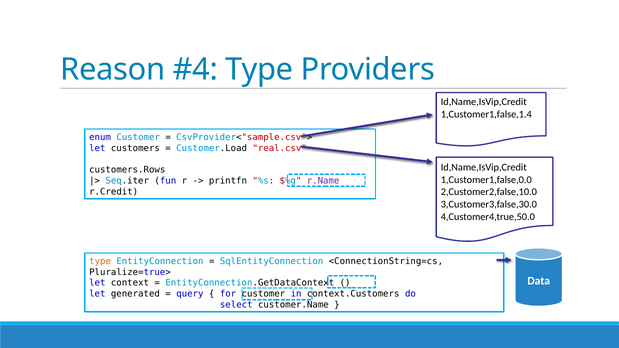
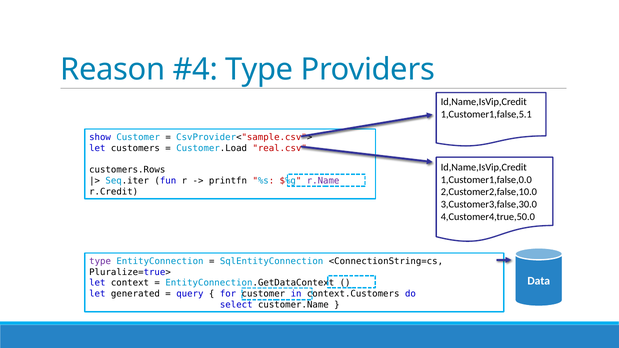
1,Customer1,false,1.4: 1,Customer1,false,1.4 -> 1,Customer1,false,5.1
enum: enum -> show
type at (100, 261) colour: orange -> purple
